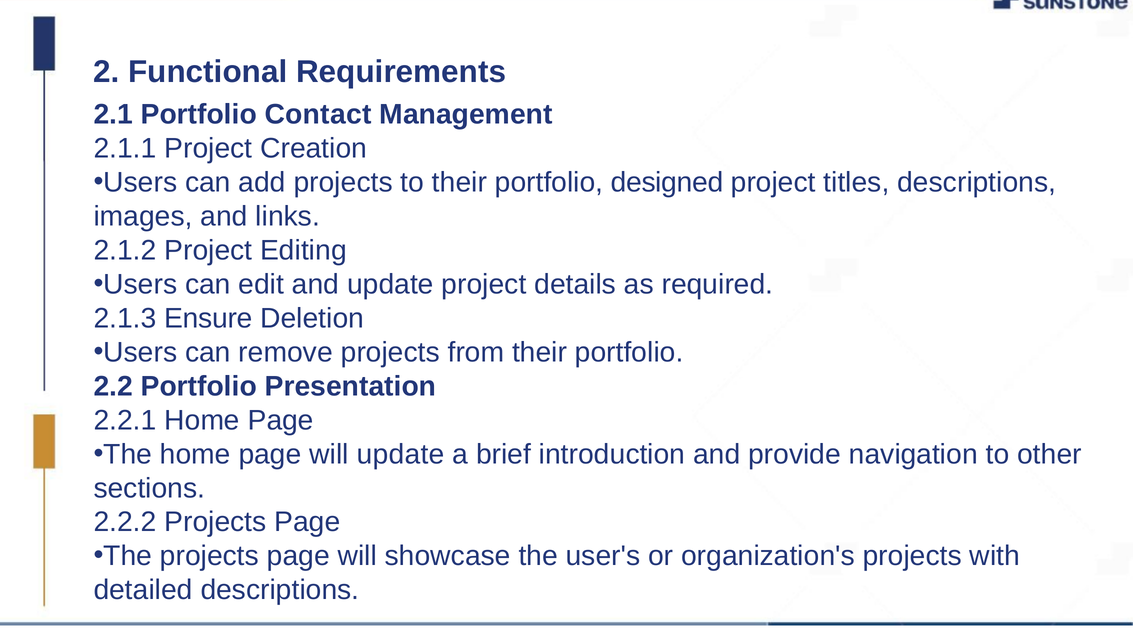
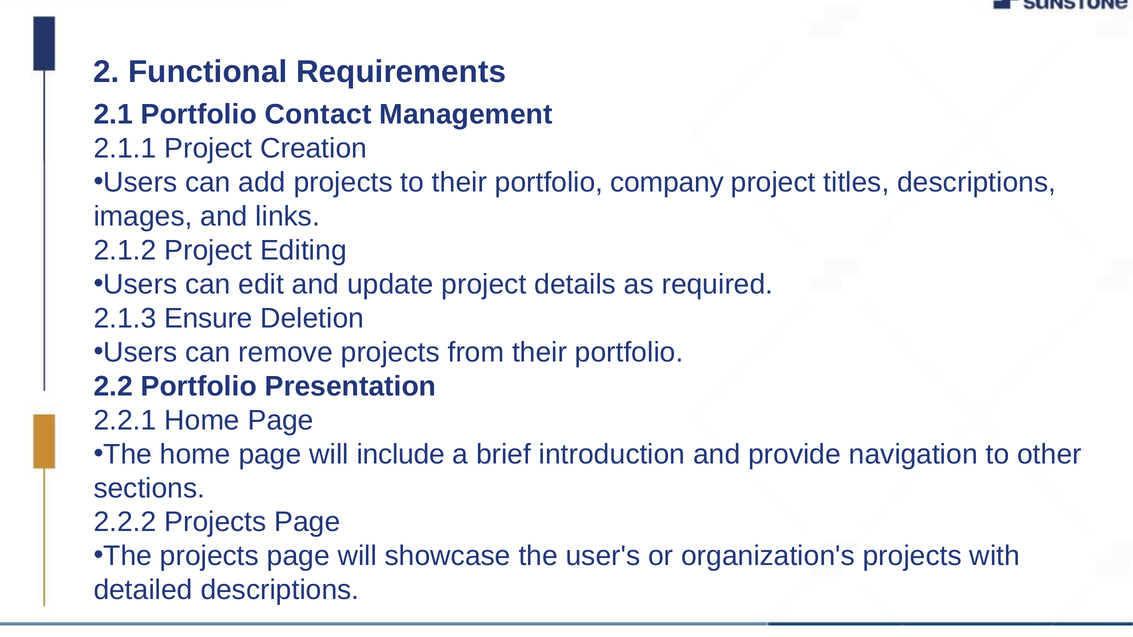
designed: designed -> company
will update: update -> include
